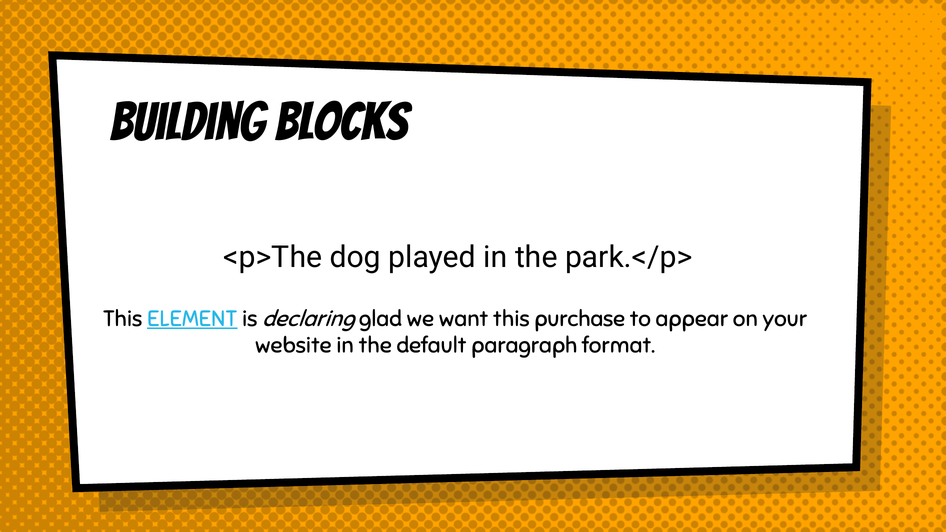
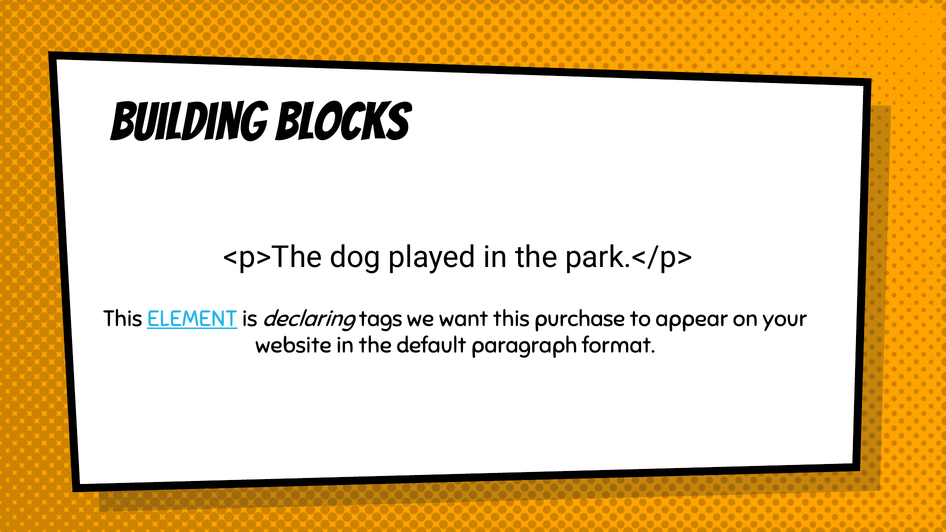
glad: glad -> tags
